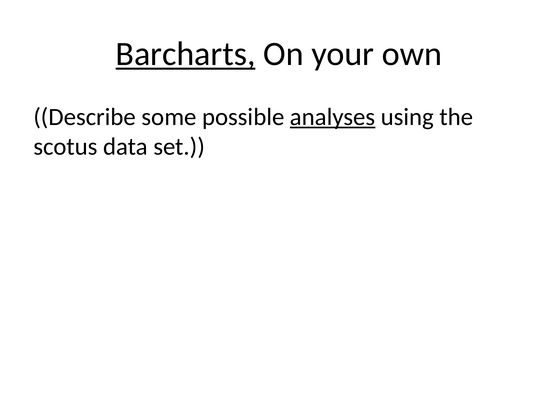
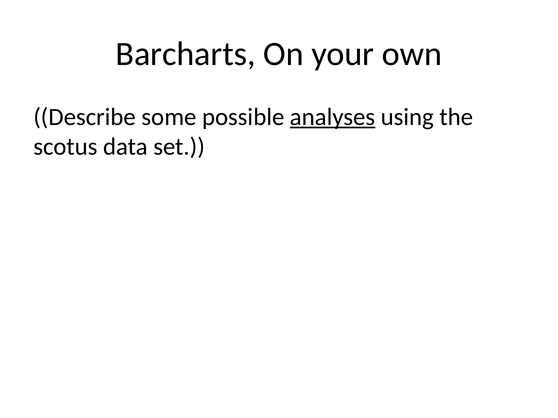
Barcharts underline: present -> none
